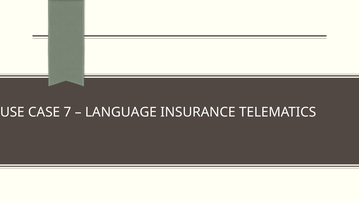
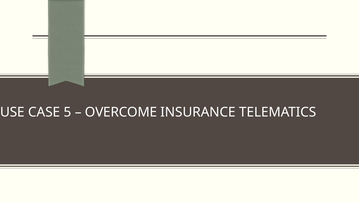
7: 7 -> 5
LANGUAGE: LANGUAGE -> OVERCOME
